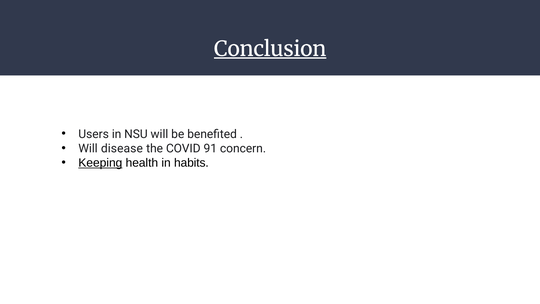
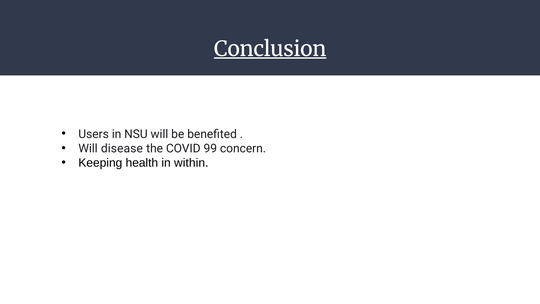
91: 91 -> 99
Keeping underline: present -> none
habits: habits -> within
